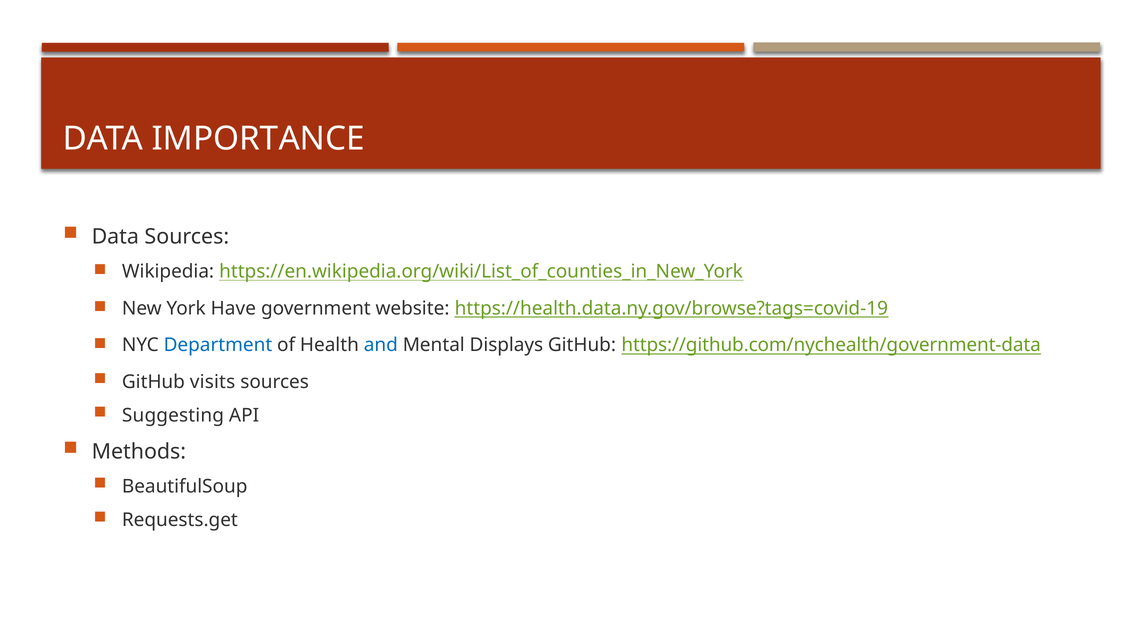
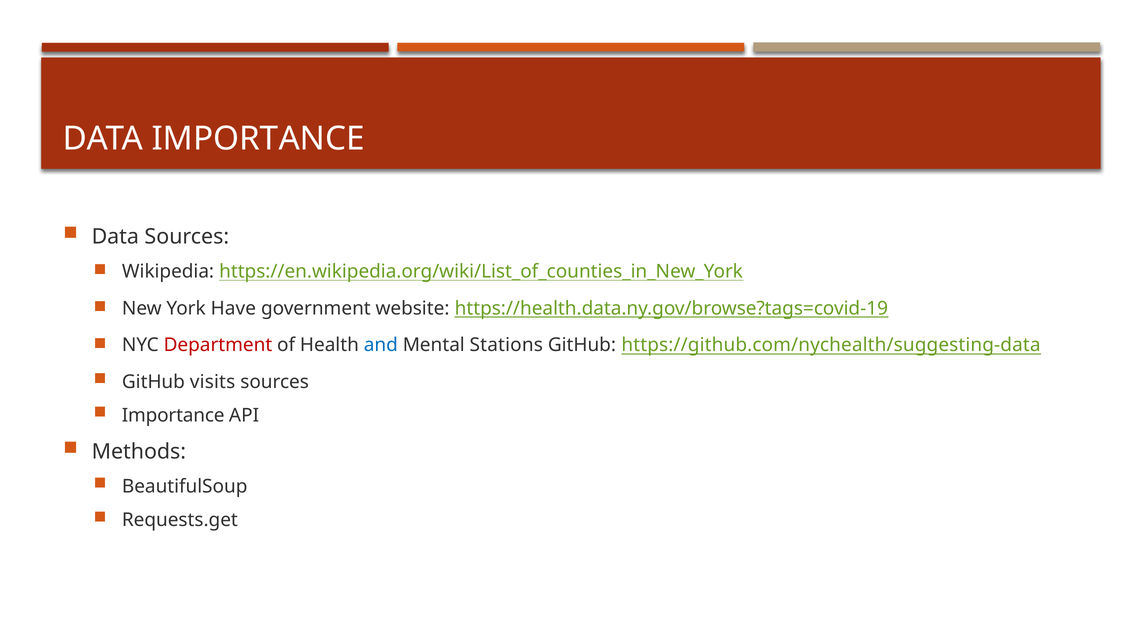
Department colour: blue -> red
Displays: Displays -> Stations
https://github.com/nychealth/government-data: https://github.com/nychealth/government-data -> https://github.com/nychealth/suggesting-data
Suggesting at (173, 416): Suggesting -> Importance
